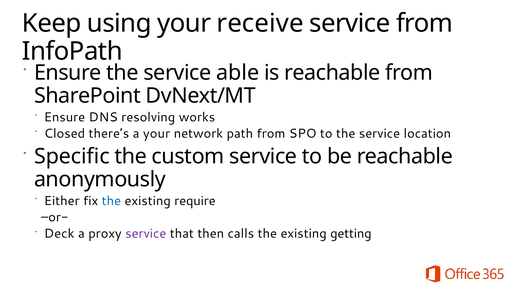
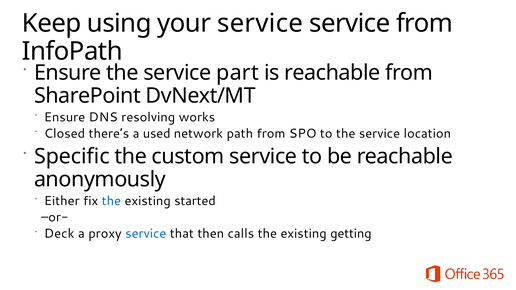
your receive: receive -> service
able: able -> part
a your: your -> used
require: require -> started
service at (146, 234) colour: purple -> blue
